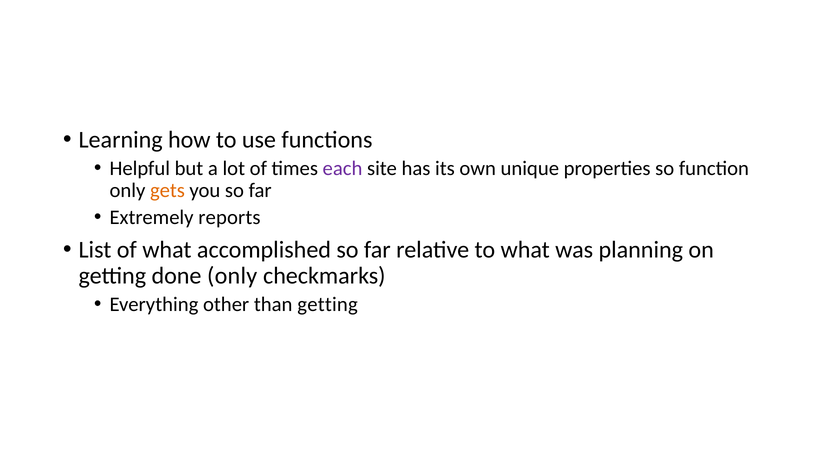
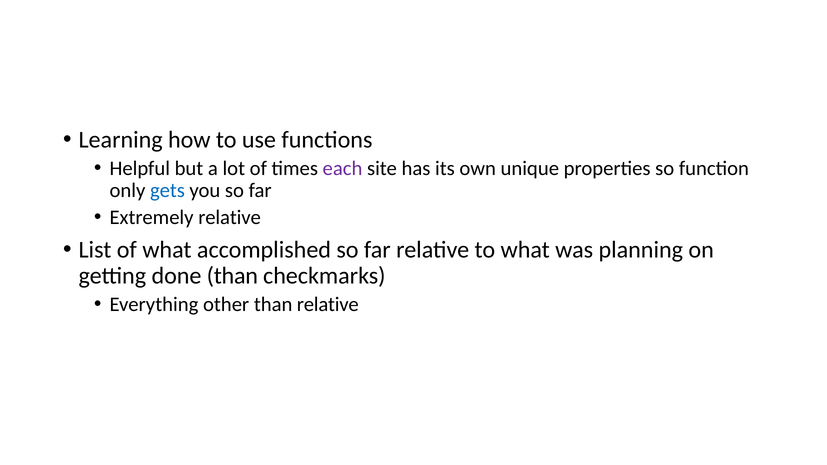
gets colour: orange -> blue
Extremely reports: reports -> relative
done only: only -> than
than getting: getting -> relative
